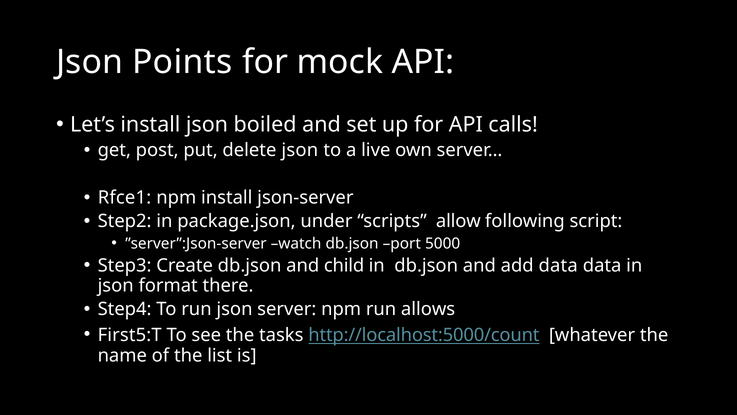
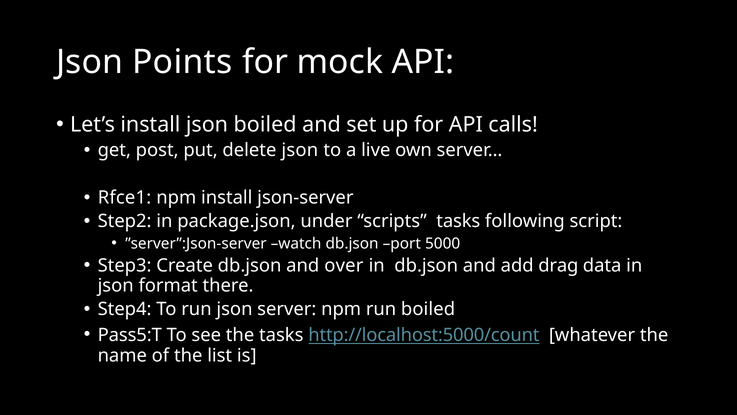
scripts allow: allow -> tasks
child: child -> over
add data: data -> drag
run allows: allows -> boiled
First5:T: First5:T -> Pass5:T
